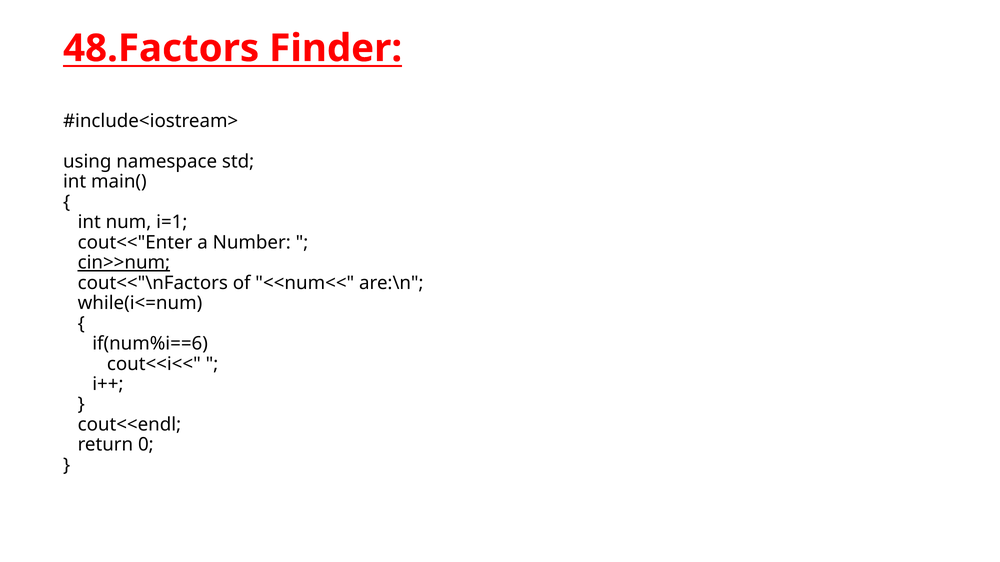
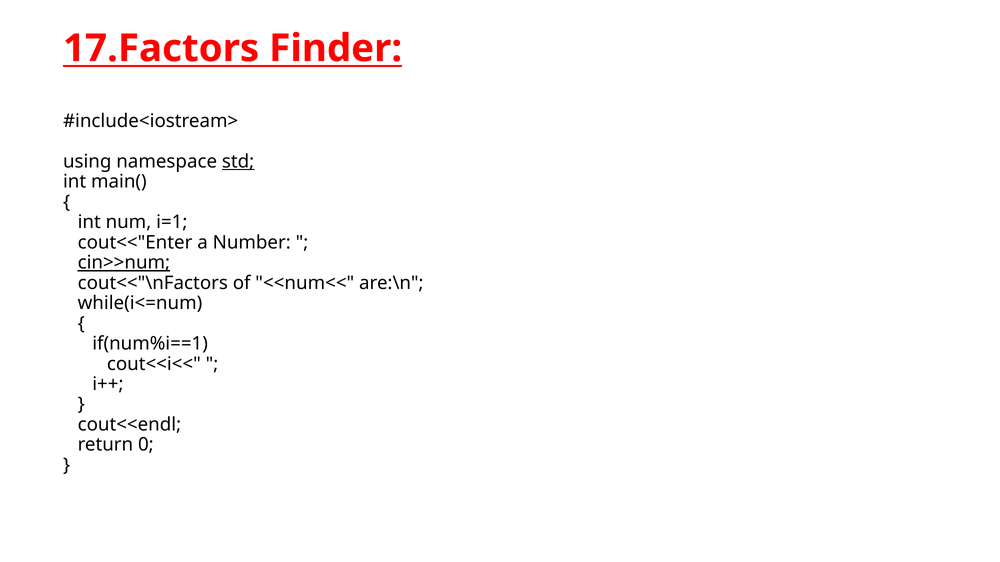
48.Factors: 48.Factors -> 17.Factors
std underline: none -> present
if(num%i==6: if(num%i==6 -> if(num%i==1
